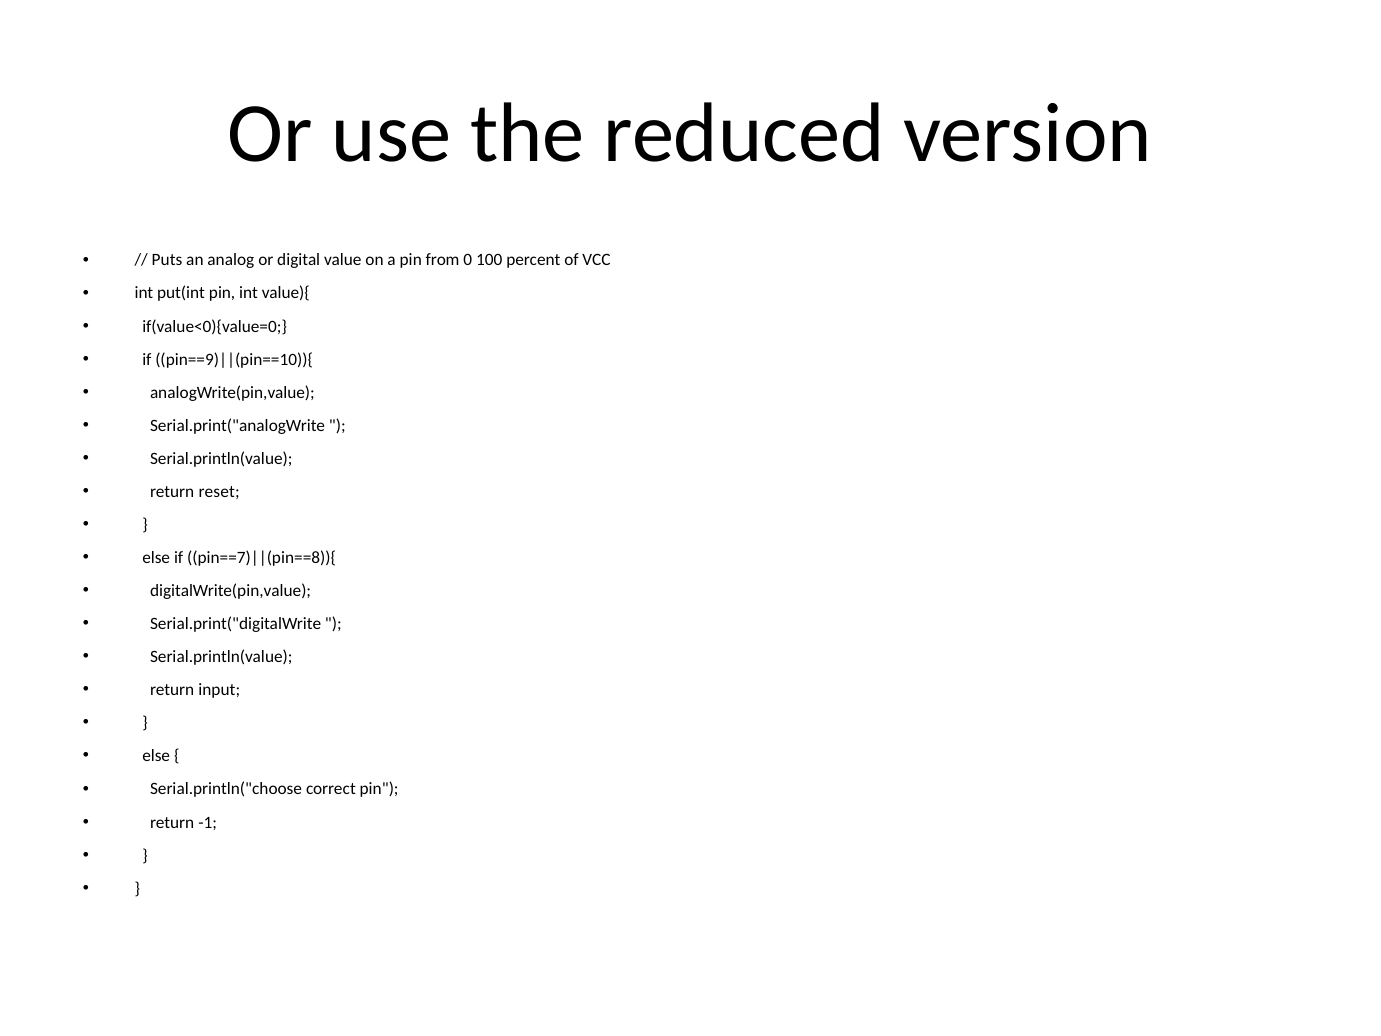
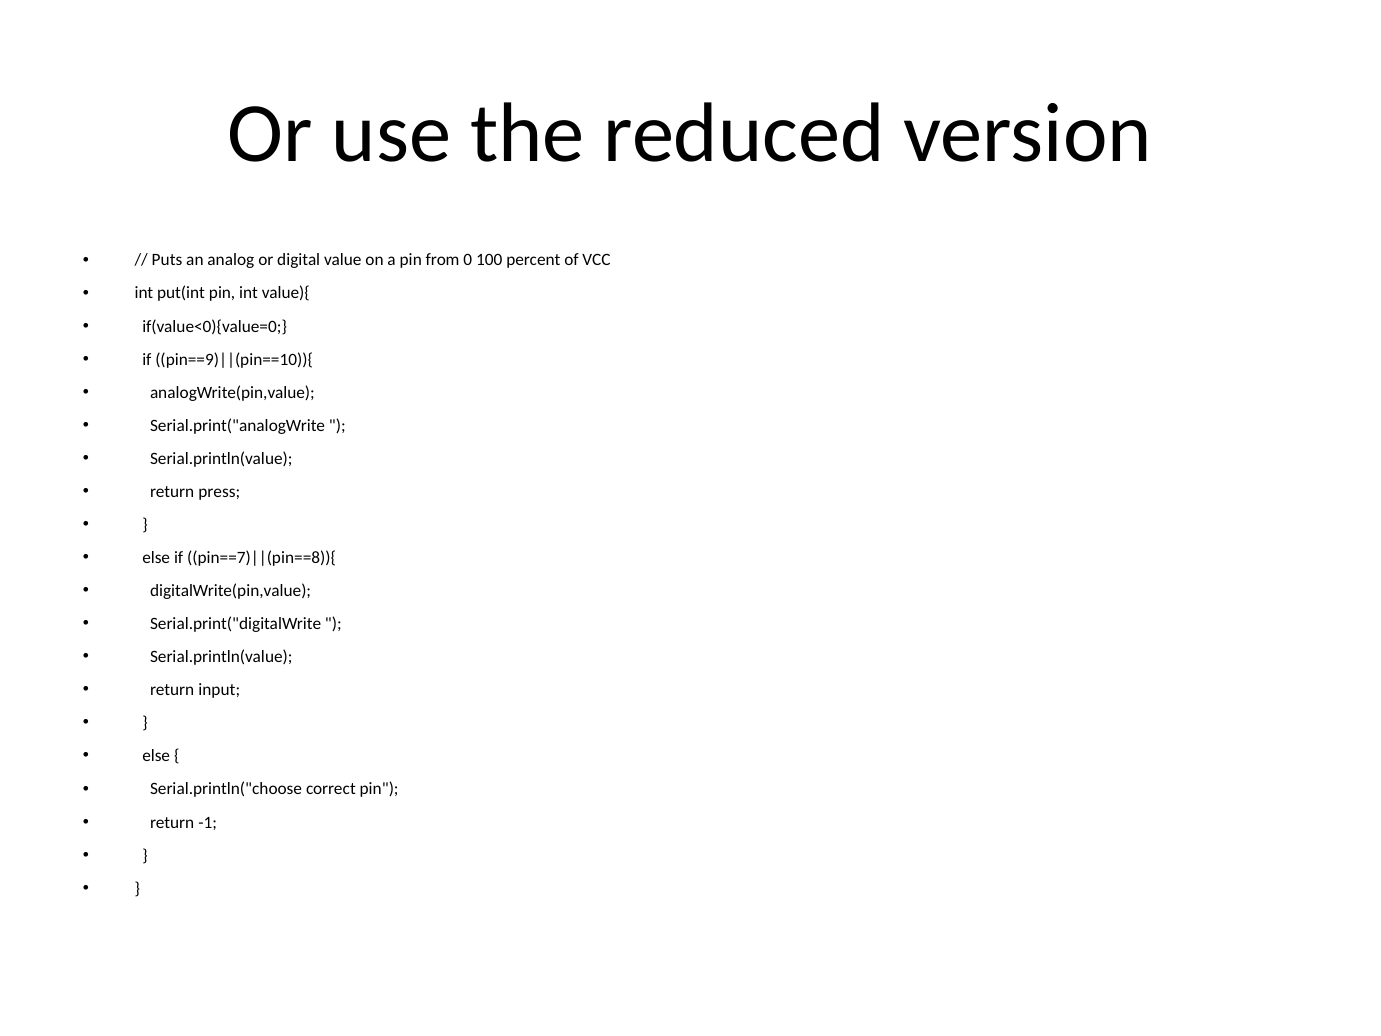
reset: reset -> press
